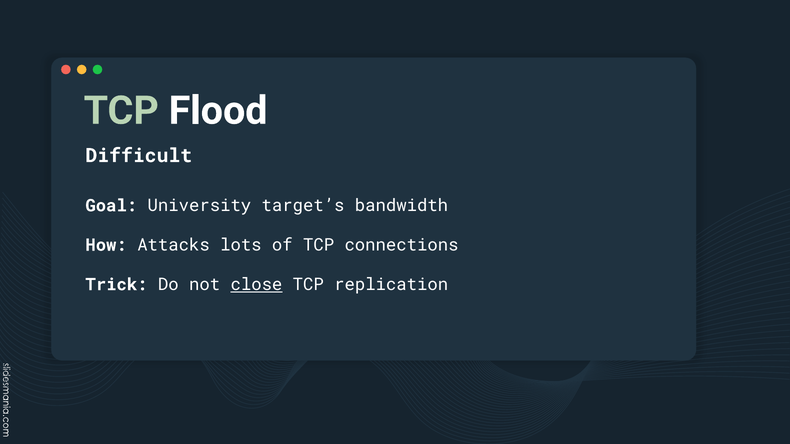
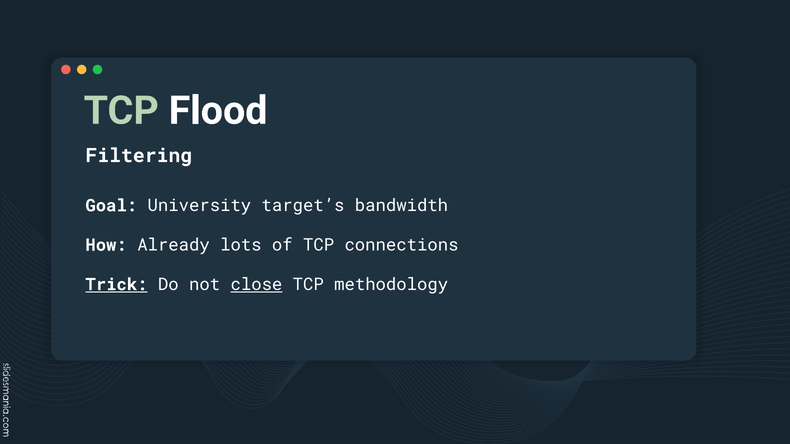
Difficult: Difficult -> Filtering
Attacks: Attacks -> Already
Trick underline: none -> present
replication: replication -> methodology
